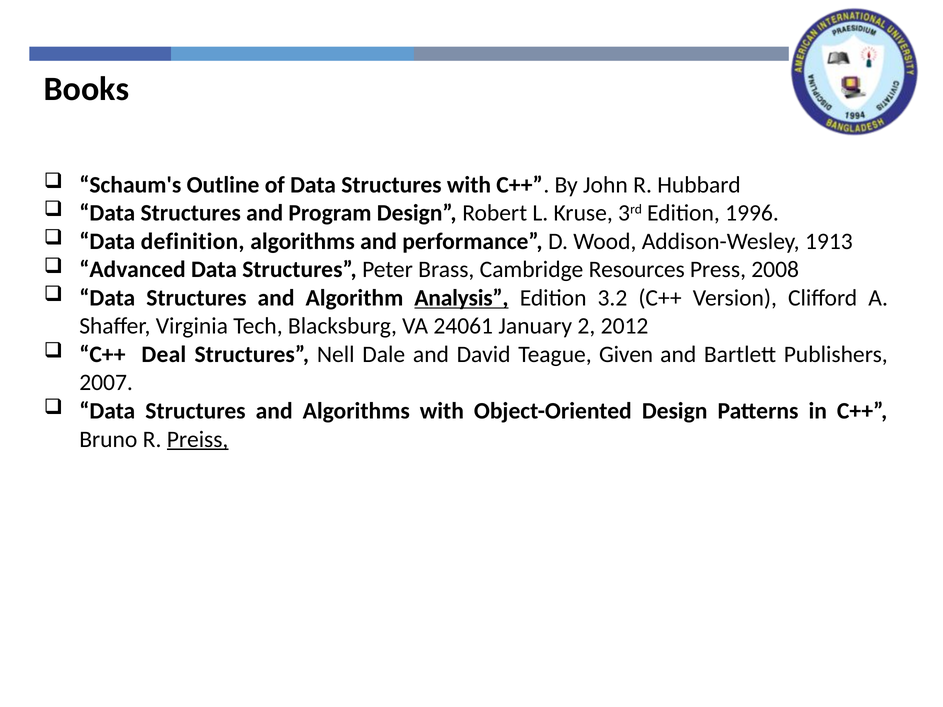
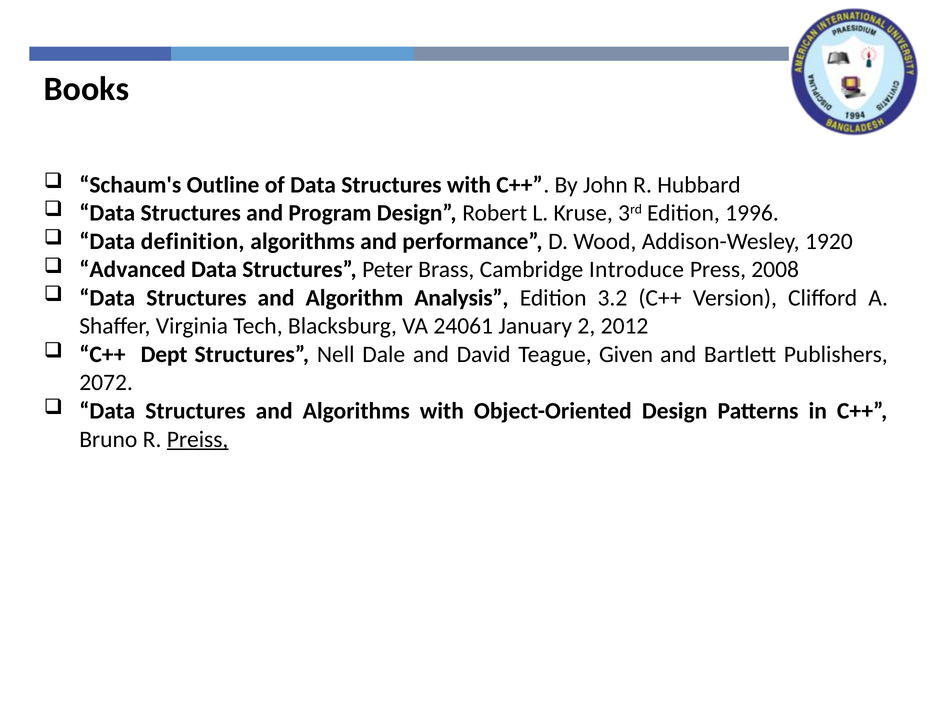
1913: 1913 -> 1920
Resources: Resources -> Introduce
Analysis underline: present -> none
Deal: Deal -> Dept
2007: 2007 -> 2072
